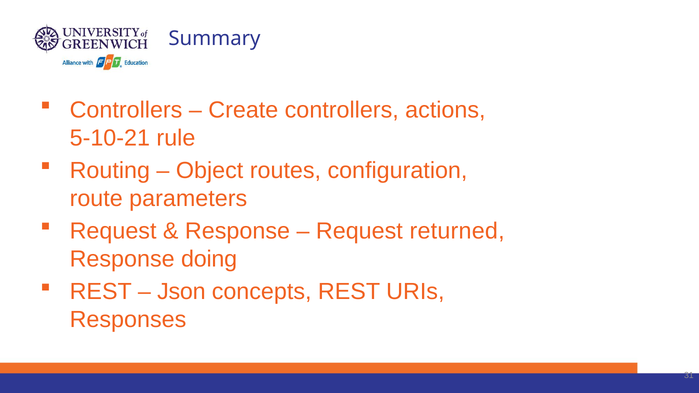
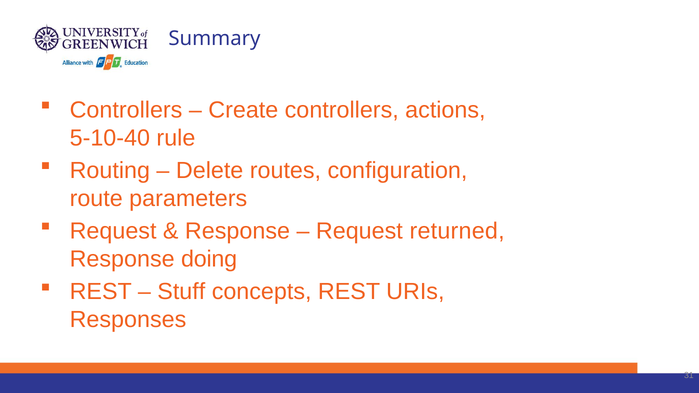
5-10-21: 5-10-21 -> 5-10-40
Object: Object -> Delete
Json: Json -> Stuff
